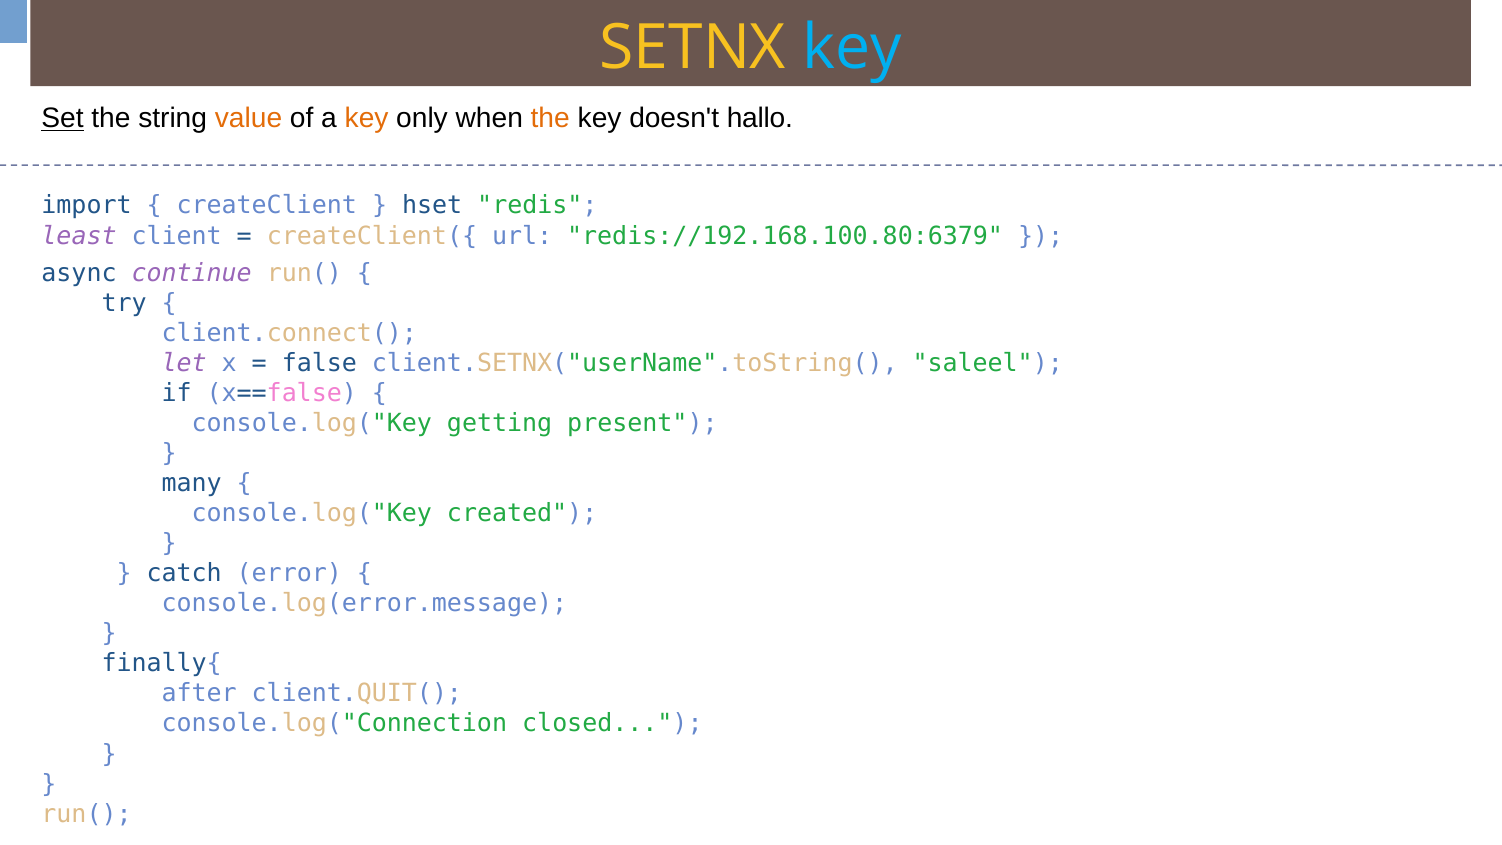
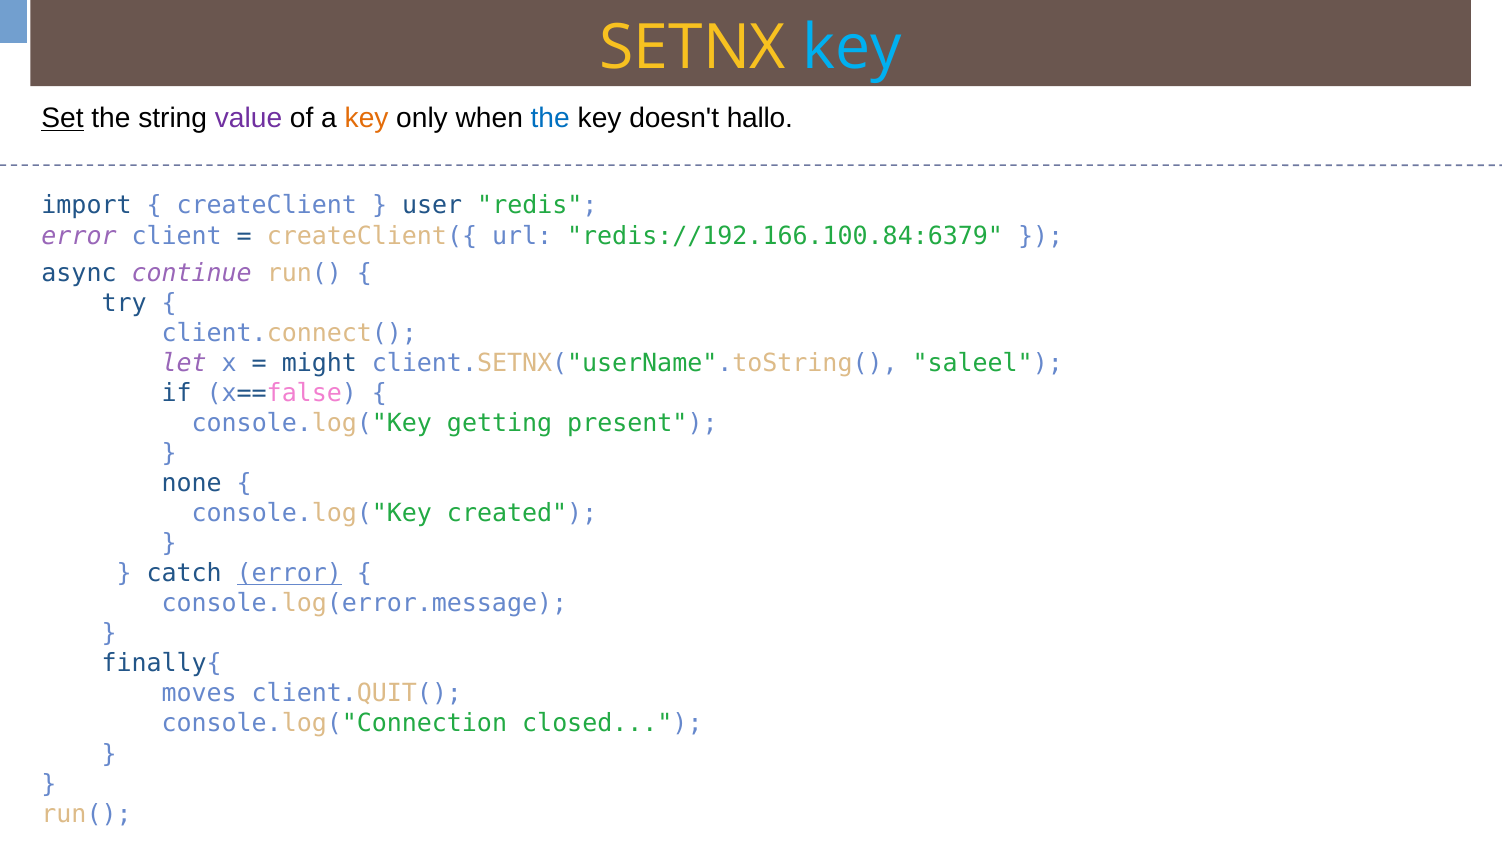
value colour: orange -> purple
the at (550, 118) colour: orange -> blue
hset: hset -> user
least at (79, 236): least -> error
redis://192.168.100.80:6379: redis://192.168.100.80:6379 -> redis://192.166.100.84:6379
false: false -> might
many: many -> none
error at (289, 573) underline: none -> present
after: after -> moves
